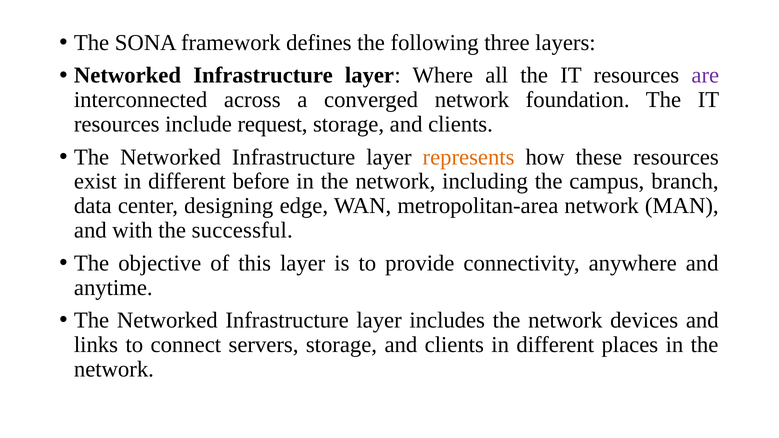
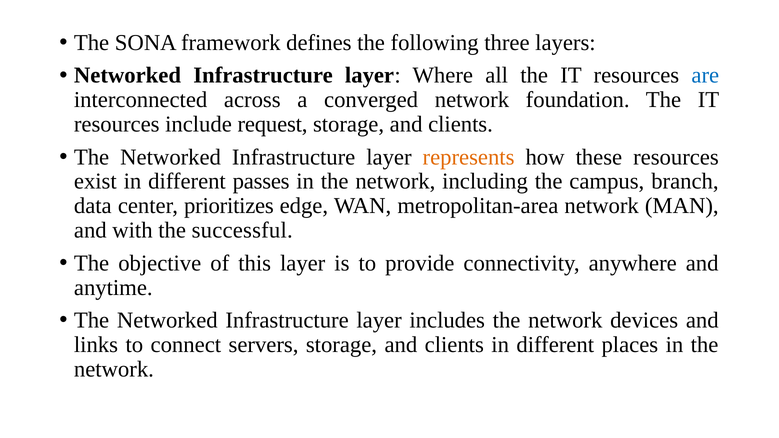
are colour: purple -> blue
before: before -> passes
designing: designing -> prioritizes
